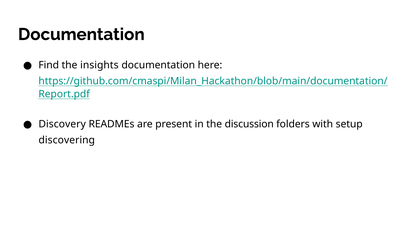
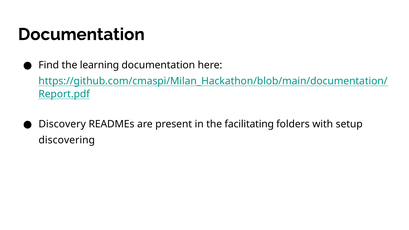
insights: insights -> learning
discussion: discussion -> facilitating
